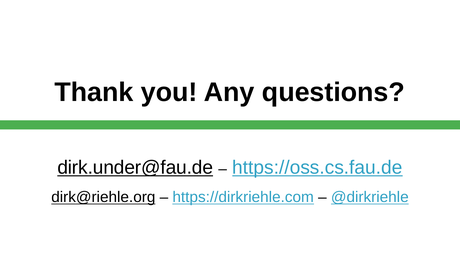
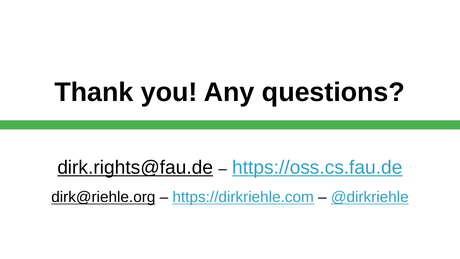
dirk.under@fau.de: dirk.under@fau.de -> dirk.rights@fau.de
